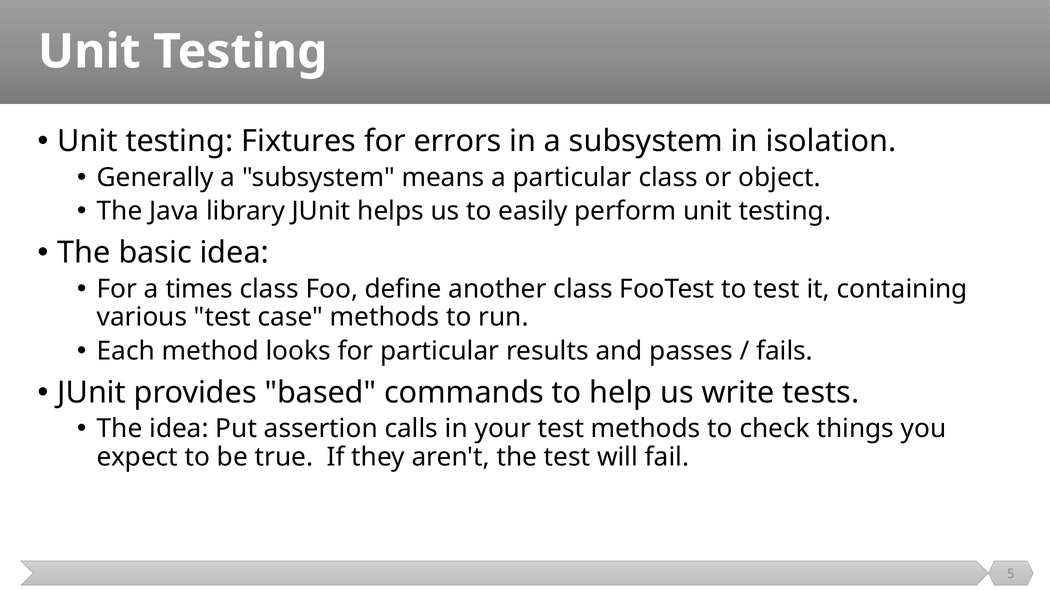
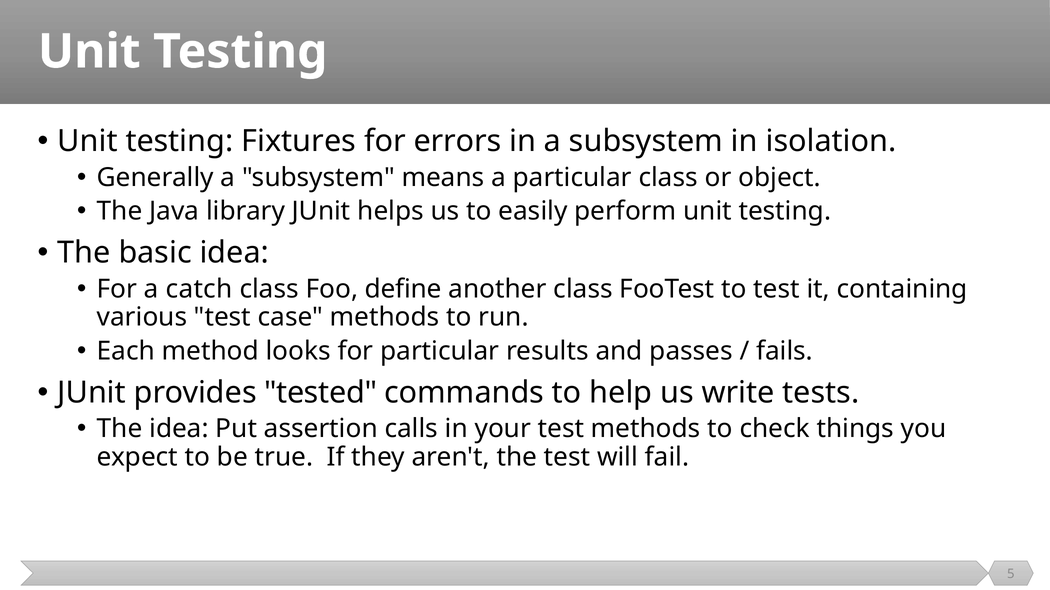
times: times -> catch
based: based -> tested
